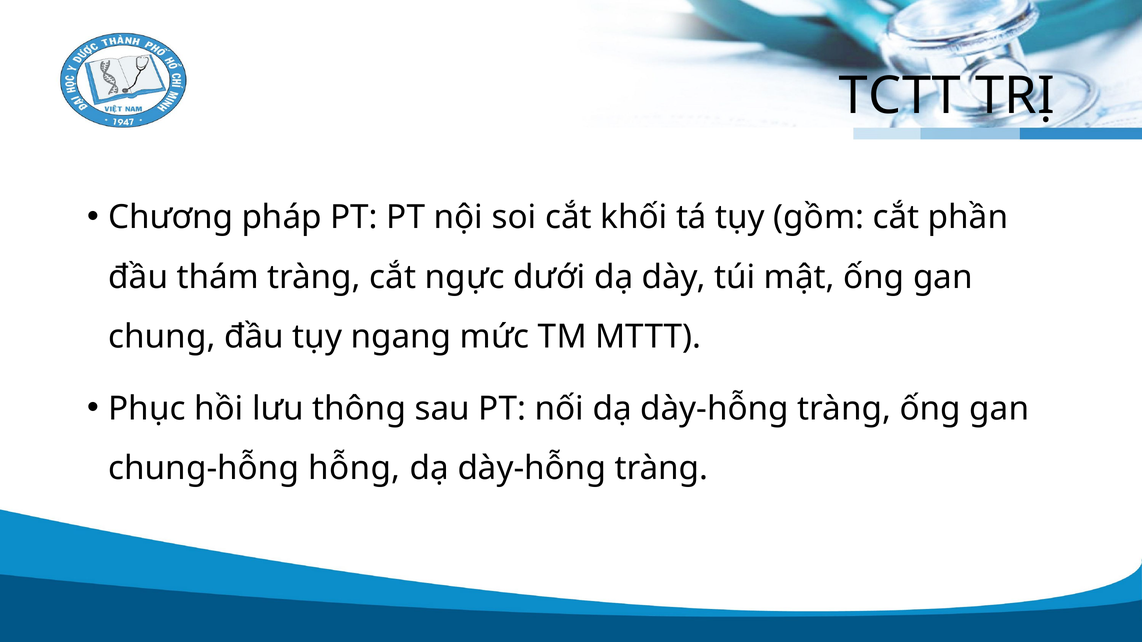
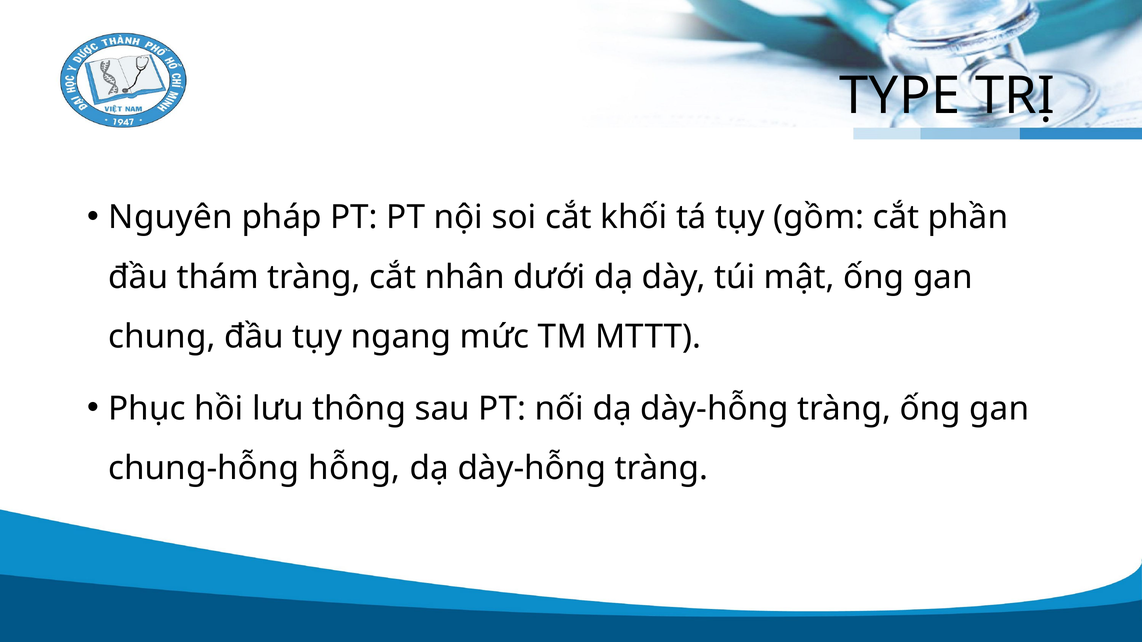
TCTT: TCTT -> TYPE
Chương: Chương -> Nguyên
ngực: ngực -> nhân
